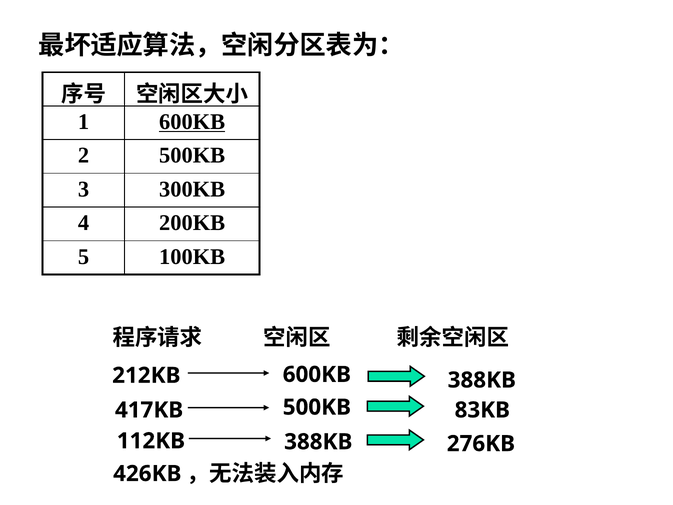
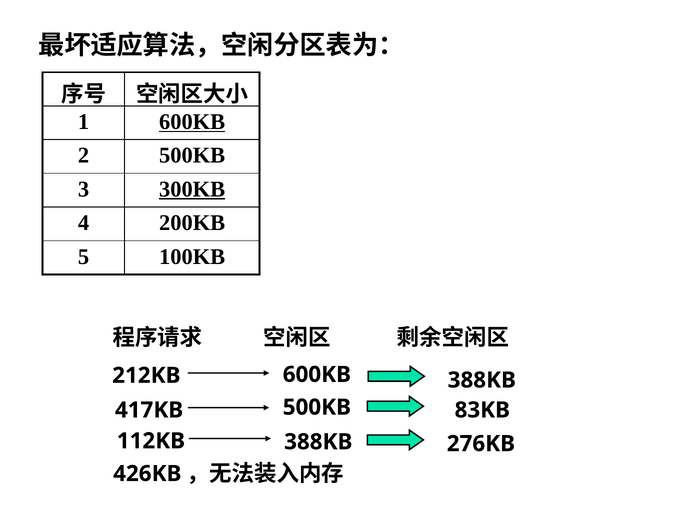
300KB underline: none -> present
